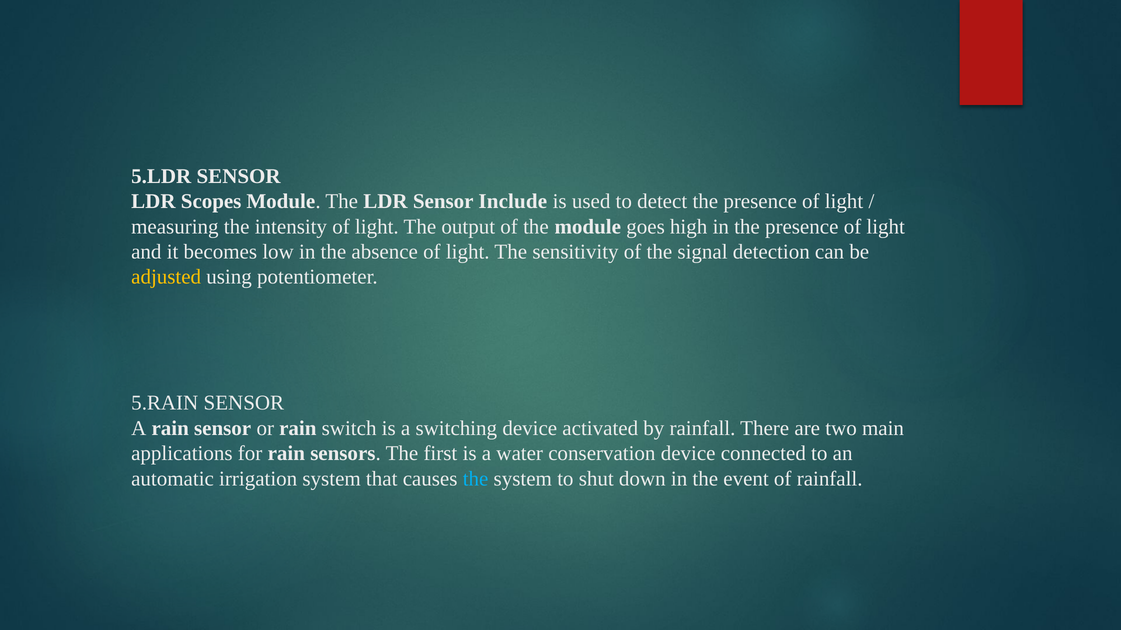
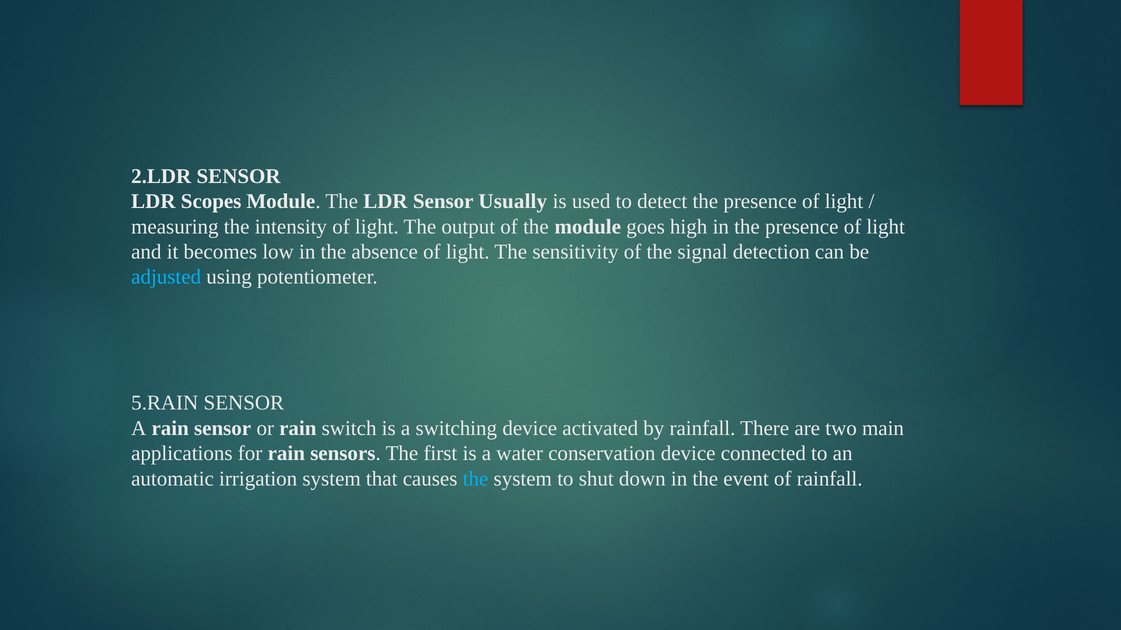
5.LDR: 5.LDR -> 2.LDR
Include: Include -> Usually
adjusted colour: yellow -> light blue
